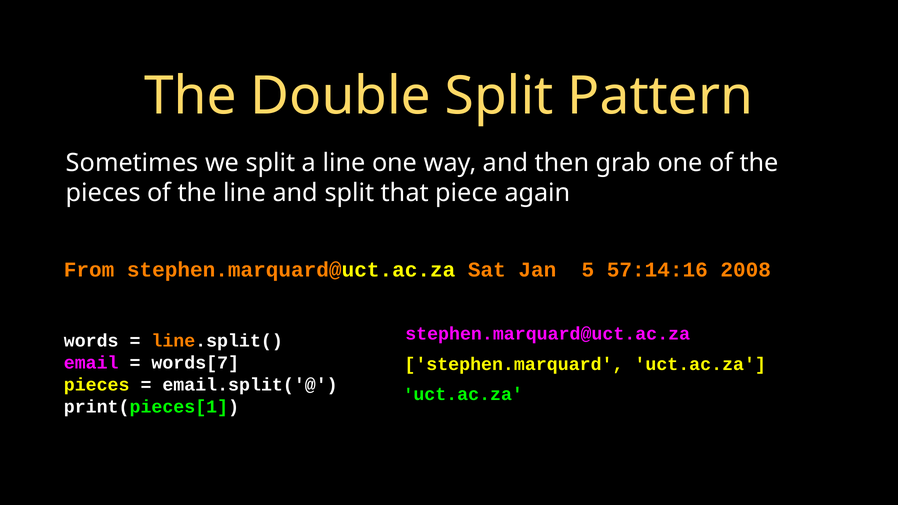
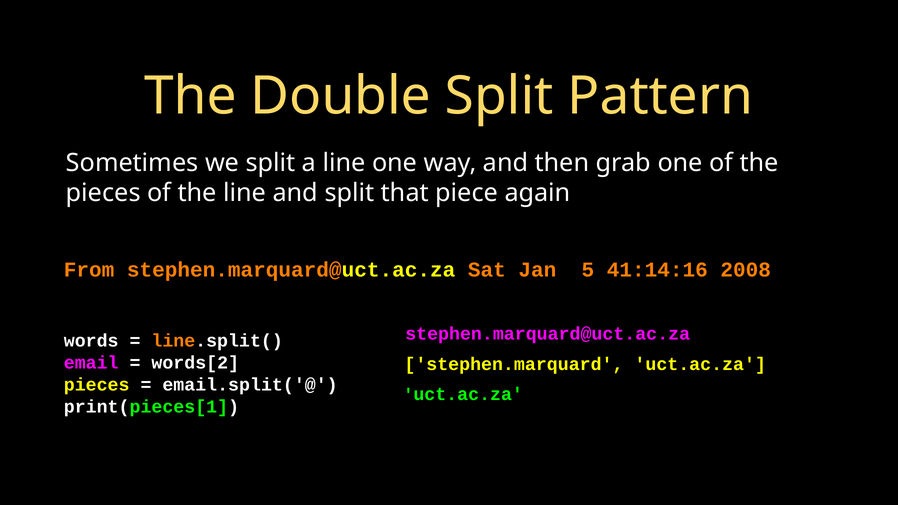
57:14:16: 57:14:16 -> 41:14:16
words[7: words[7 -> words[2
